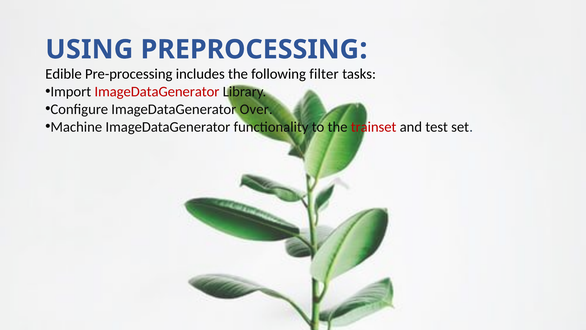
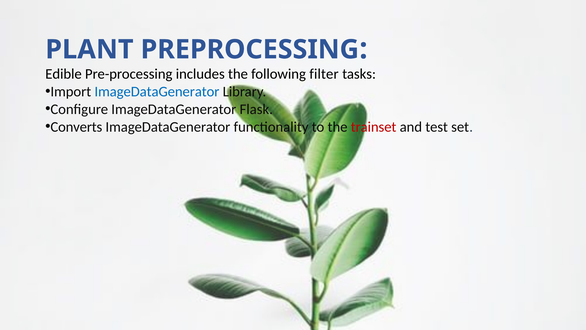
USING: USING -> PLANT
ImageDataGenerator at (157, 92) colour: red -> blue
Over: Over -> Flask
Machine: Machine -> Converts
